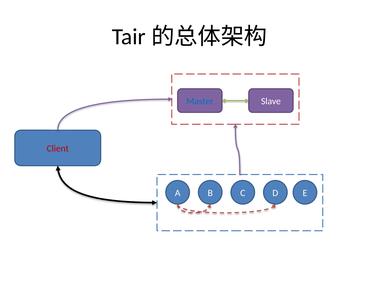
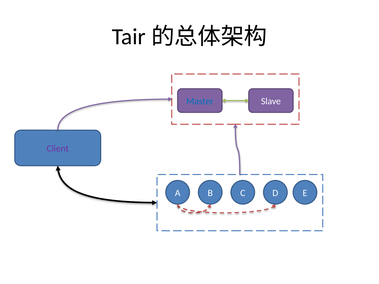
Client colour: red -> purple
